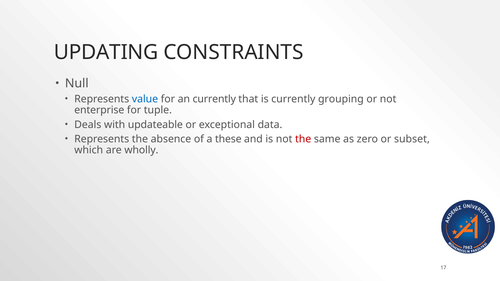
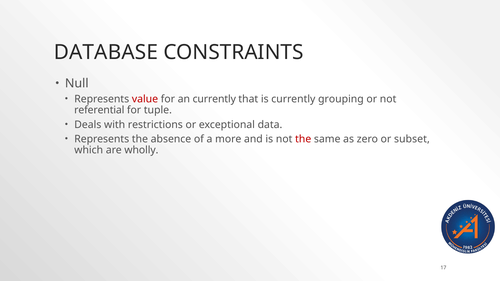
UPDATING: UPDATING -> DATABASE
value colour: blue -> red
enterprise: enterprise -> referential
updateable: updateable -> restrictions
these: these -> more
